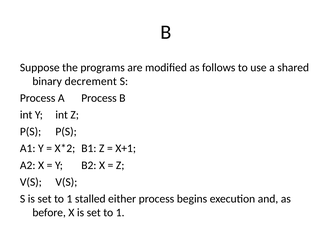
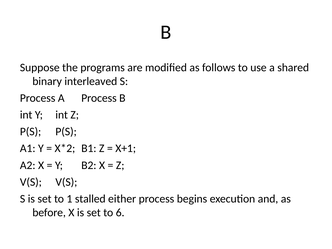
decrement: decrement -> interleaved
1 at (120, 213): 1 -> 6
